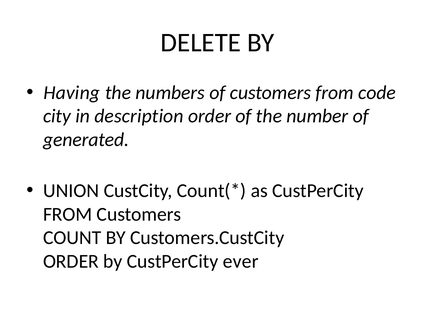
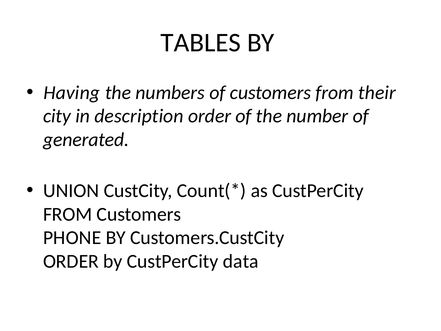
DELETE: DELETE -> TABLES
code: code -> their
COUNT: COUNT -> PHONE
ever: ever -> data
